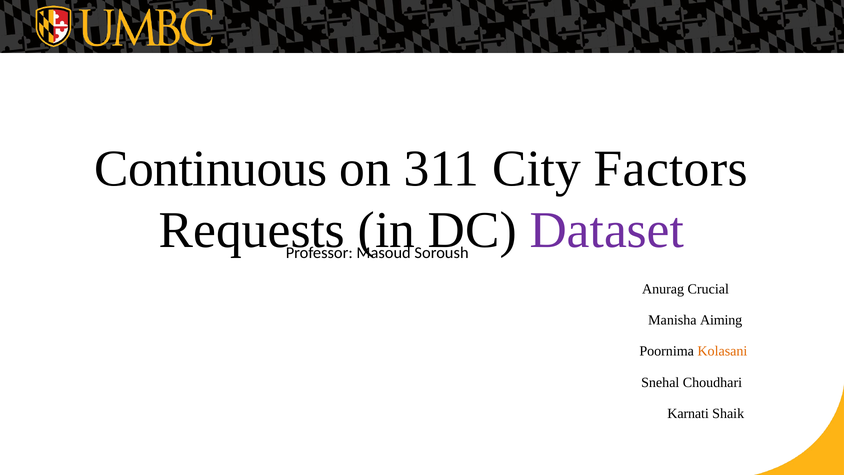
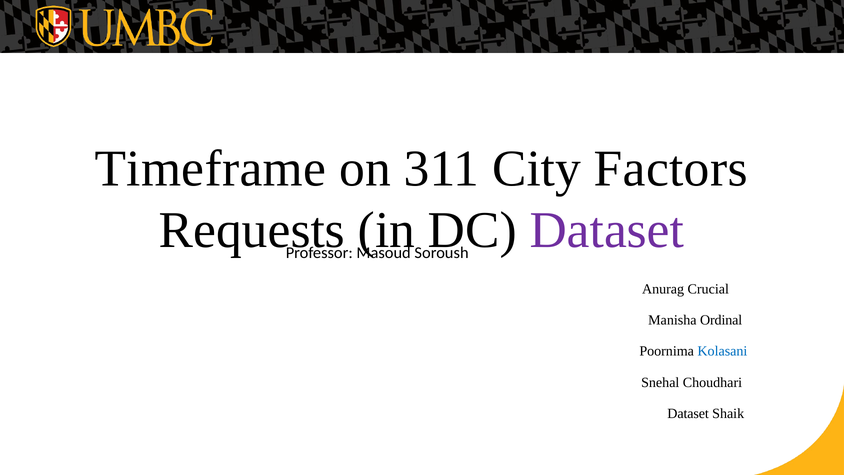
Continuous: Continuous -> Timeframe
Aiming: Aiming -> Ordinal
Kolasani colour: orange -> blue
Karnati at (688, 413): Karnati -> Dataset
